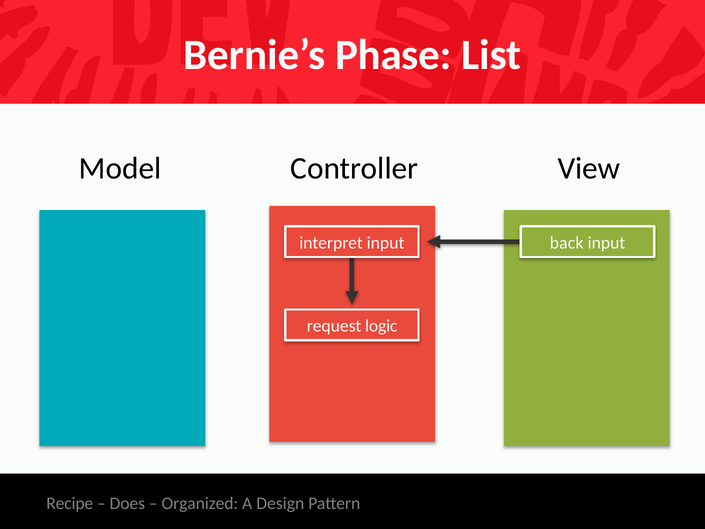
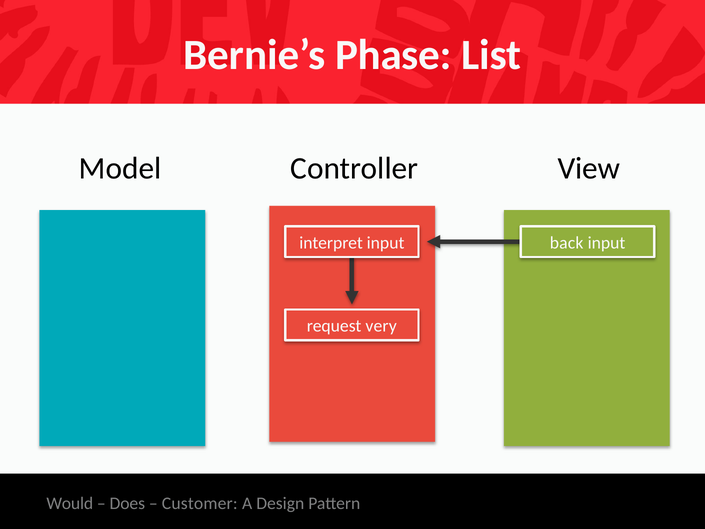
logic: logic -> very
Recipe: Recipe -> Would
Organized: Organized -> Customer
